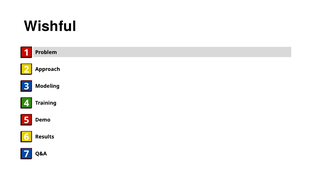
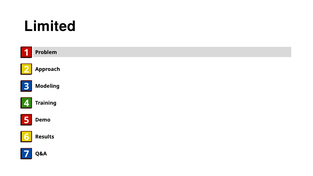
Wishful: Wishful -> Limited
